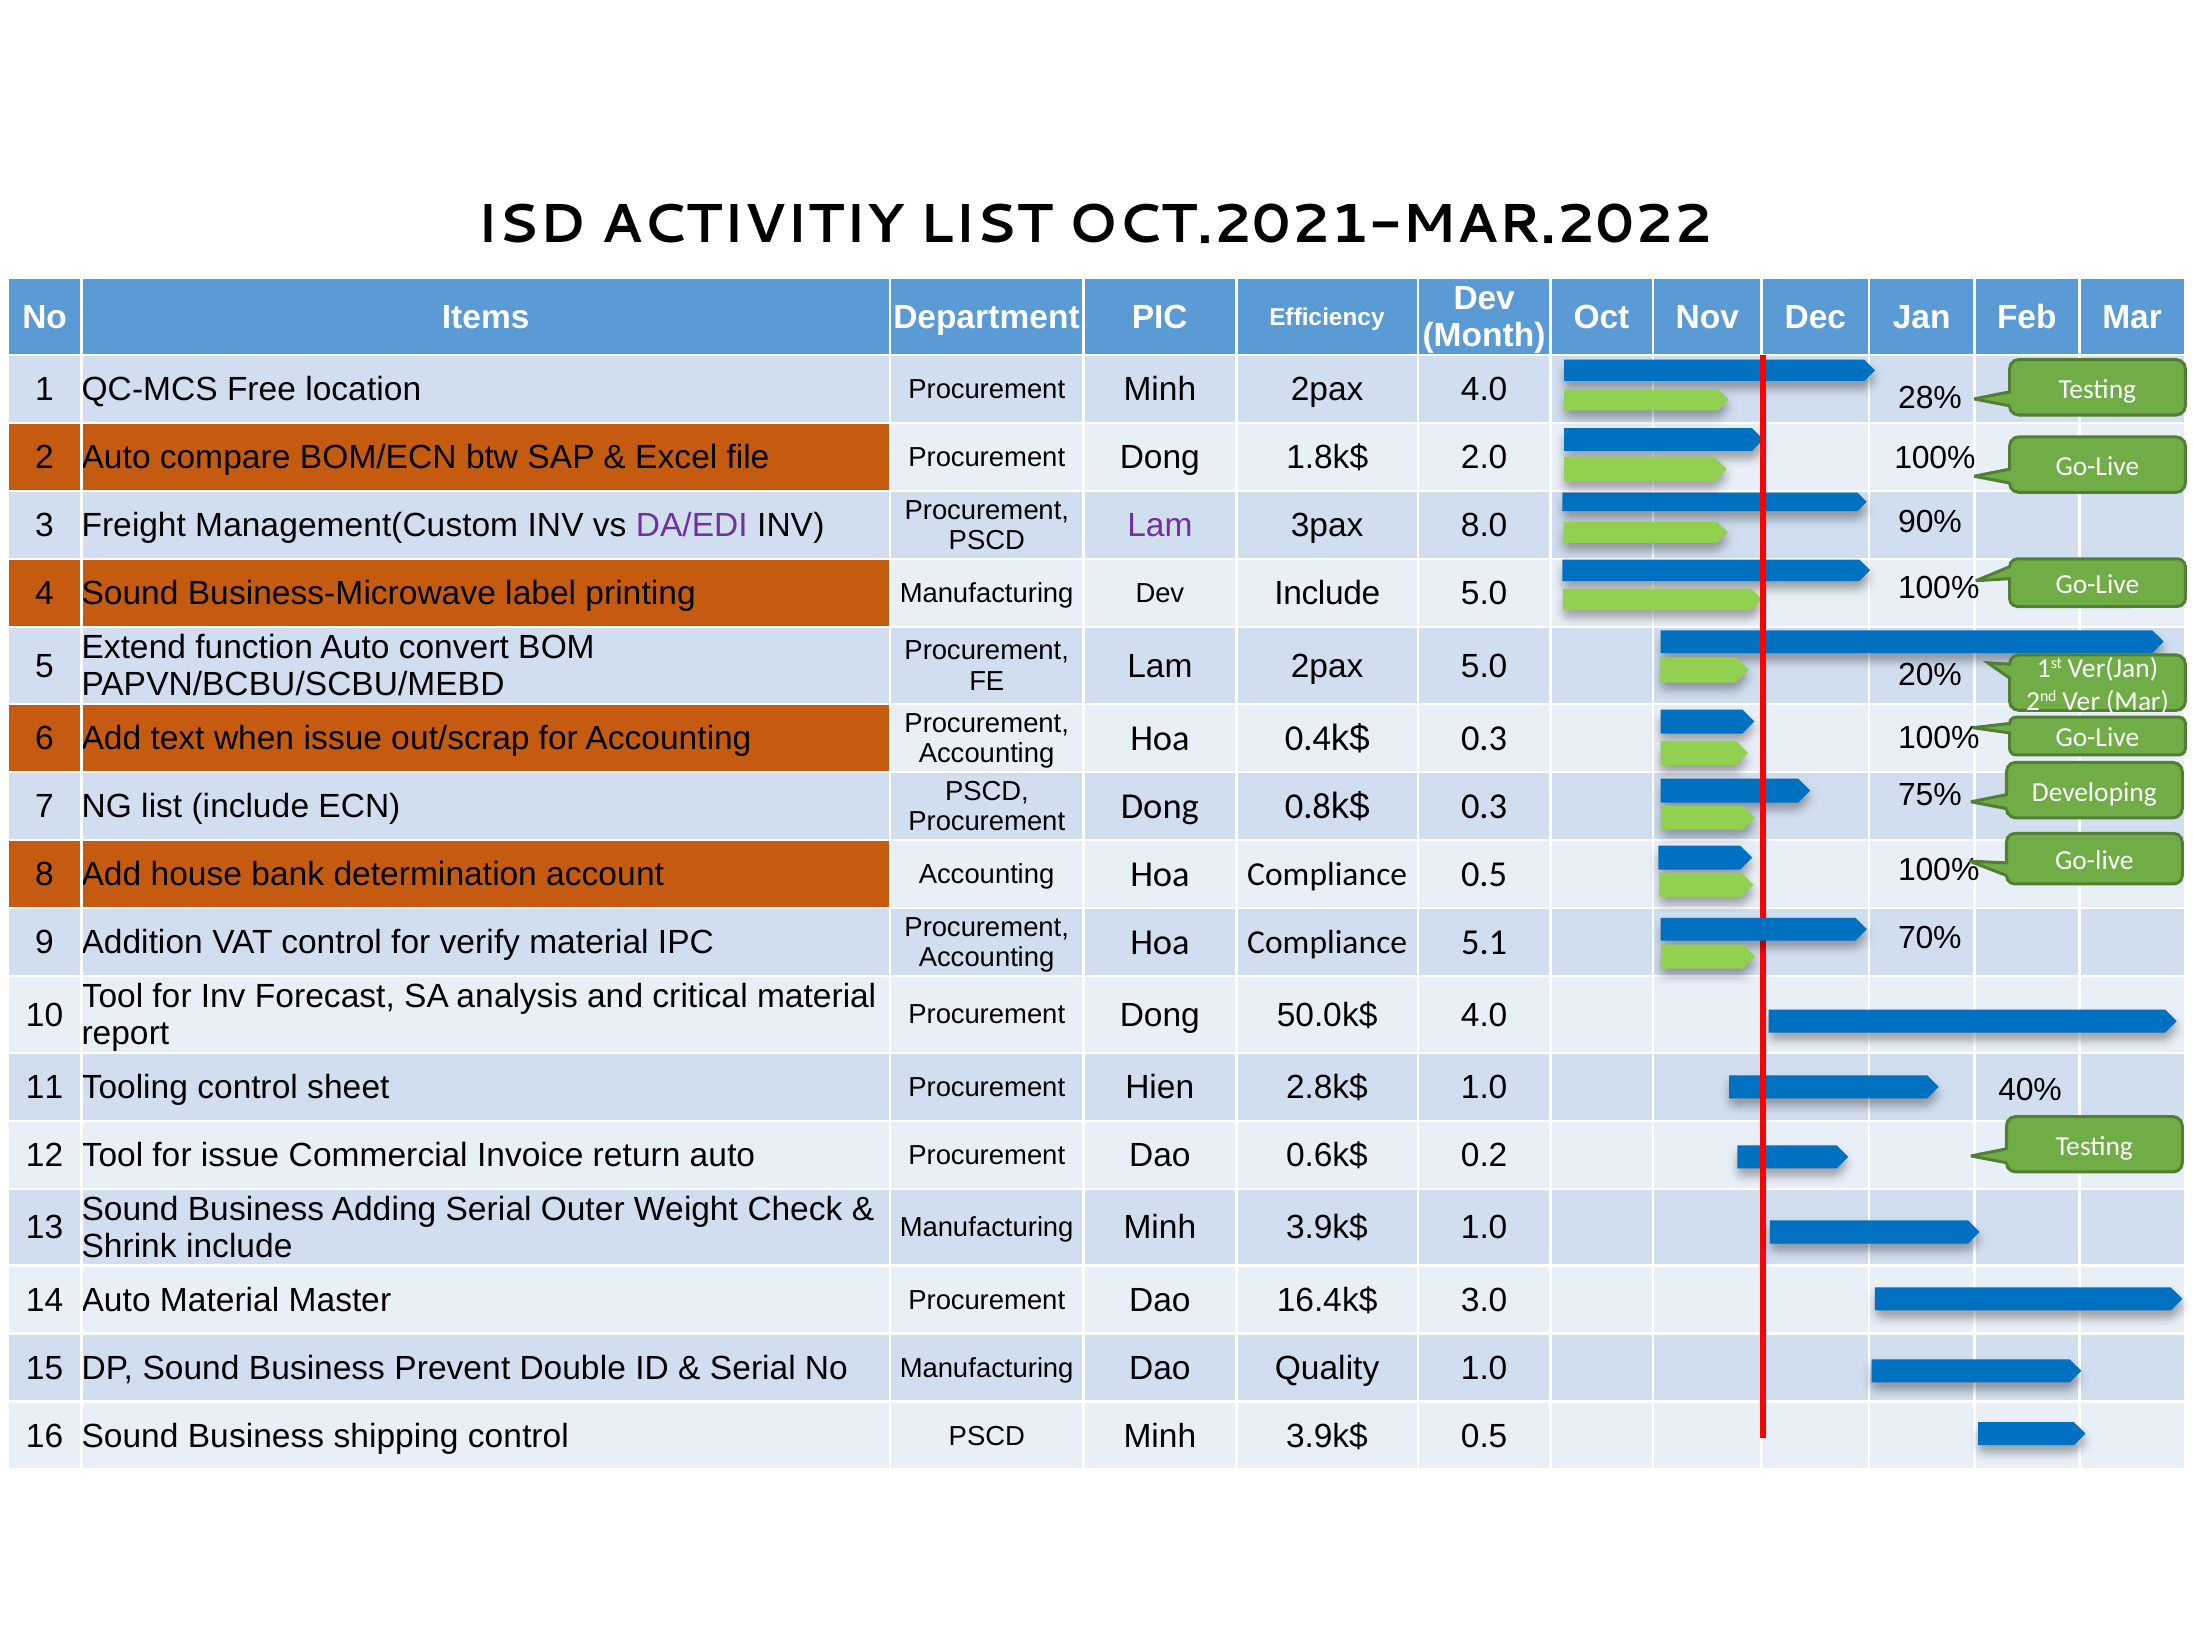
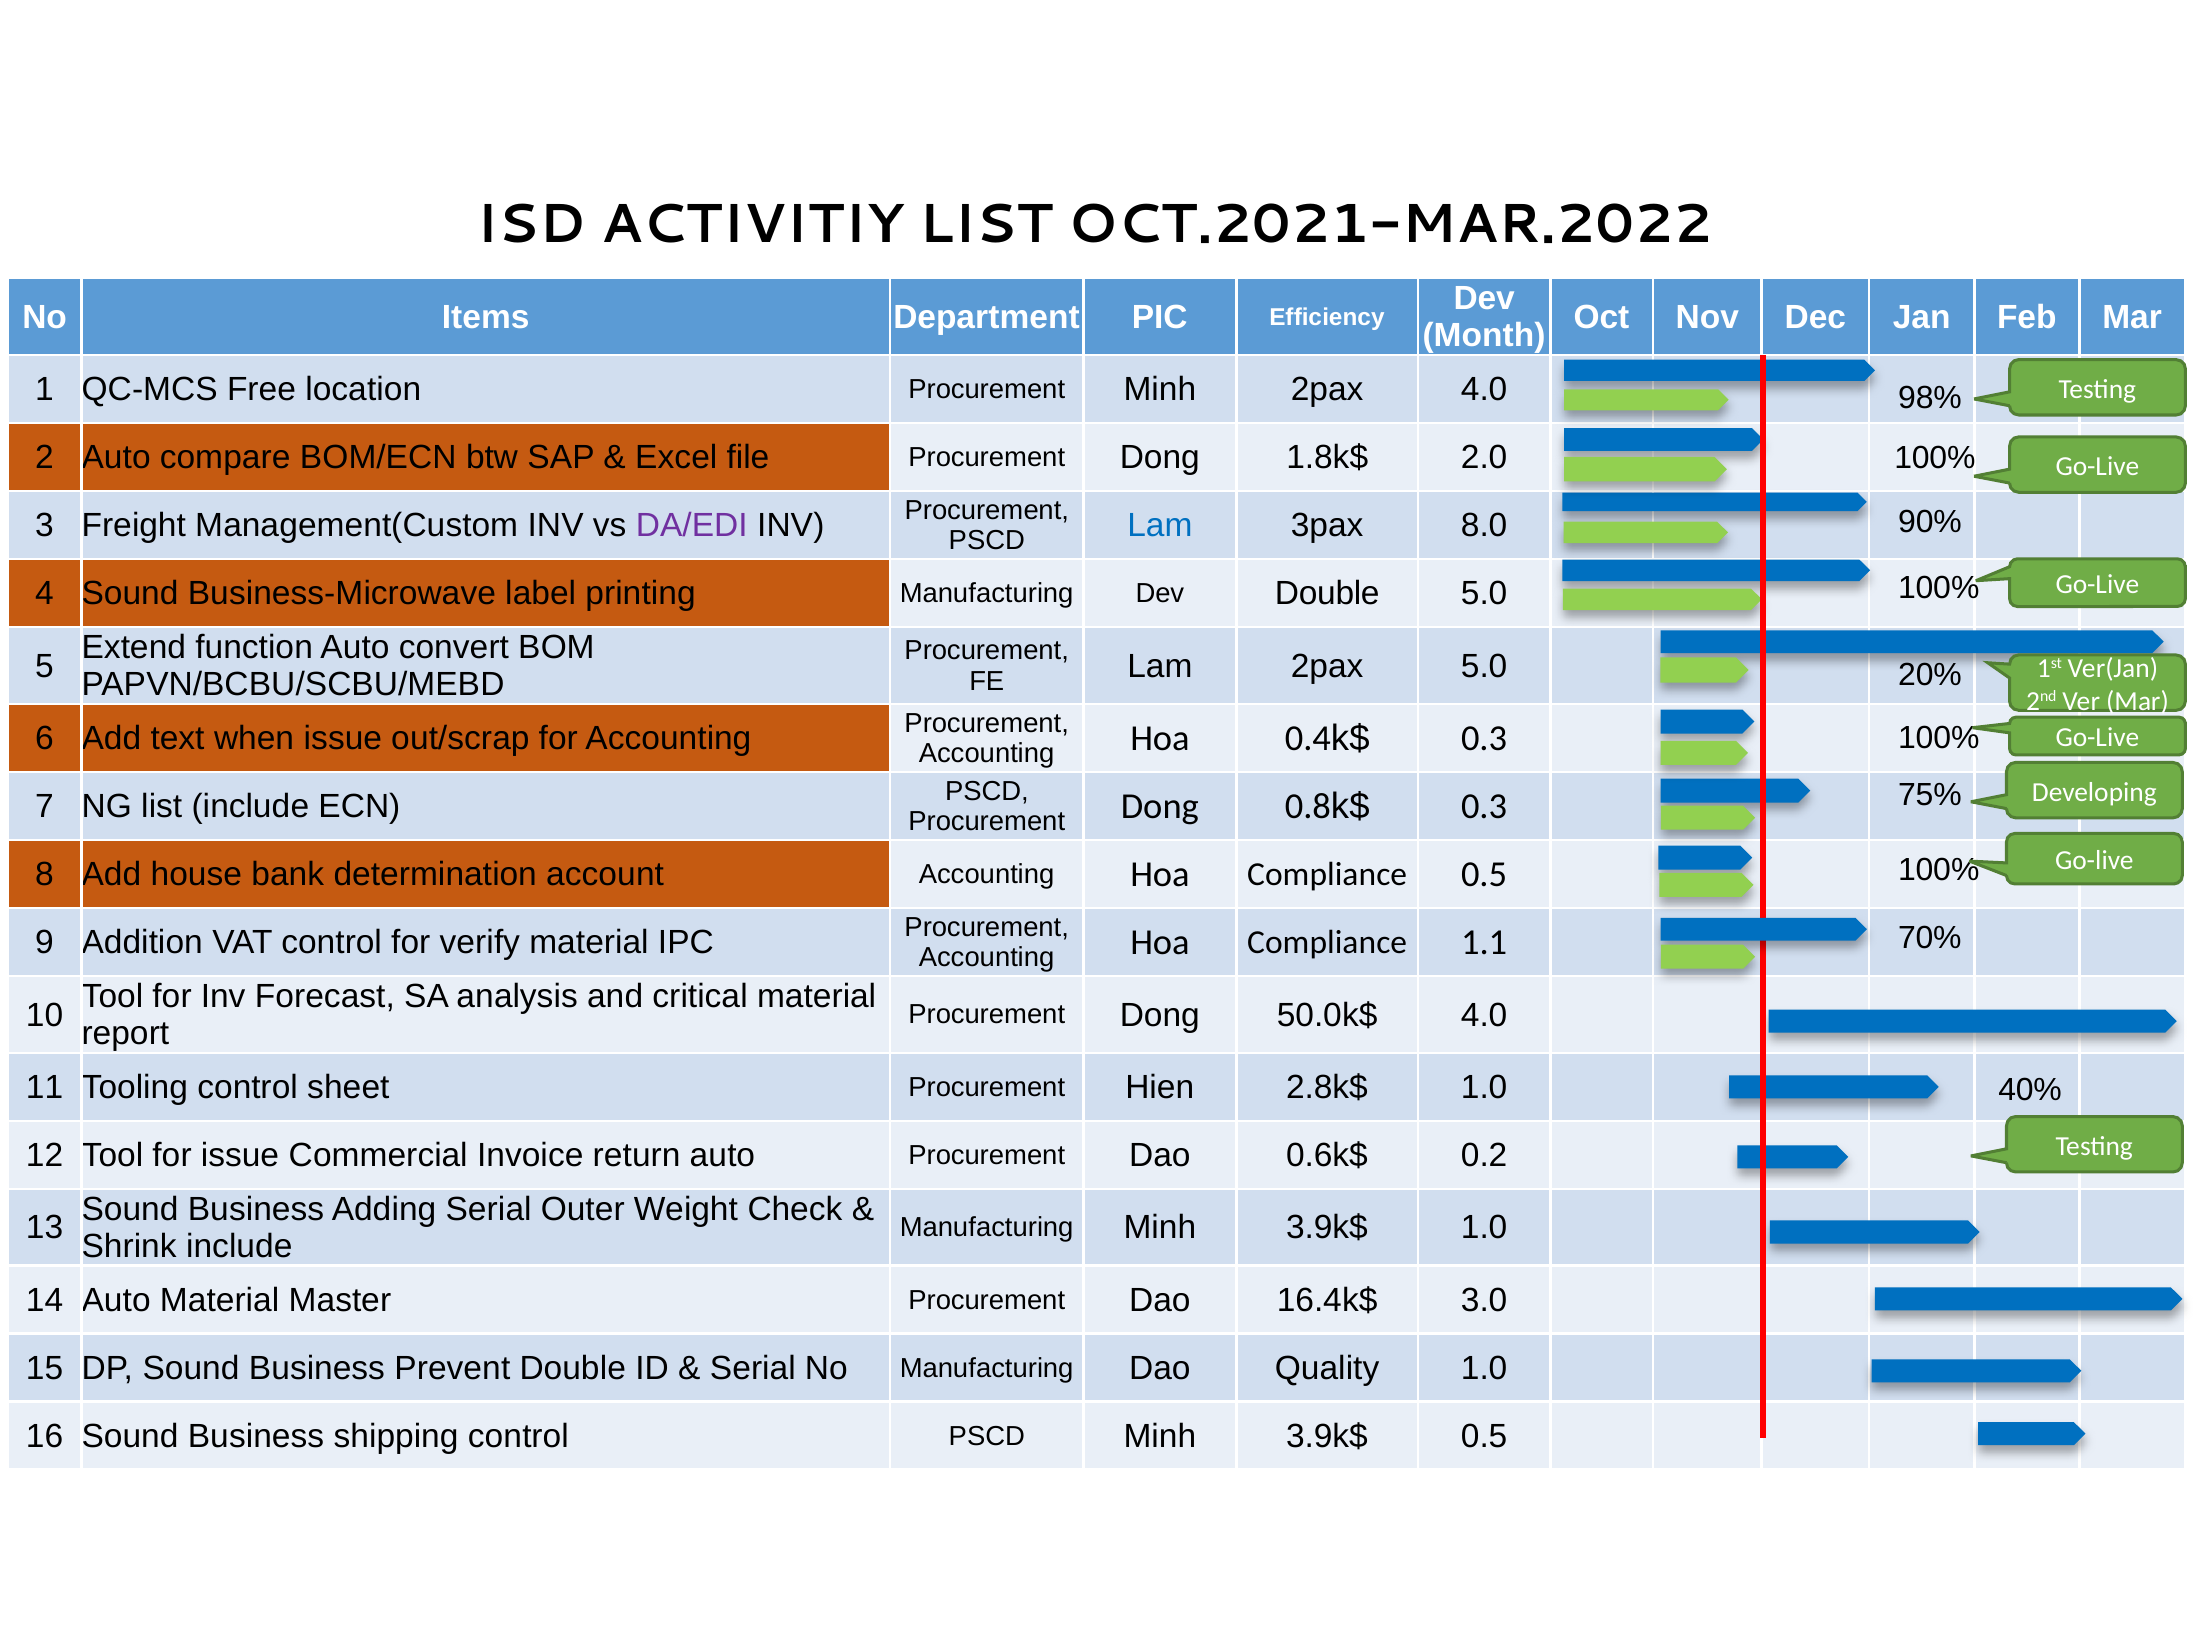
28%: 28% -> 98%
Lam at (1160, 526) colour: purple -> blue
Dev Include: Include -> Double
5.1: 5.1 -> 1.1
